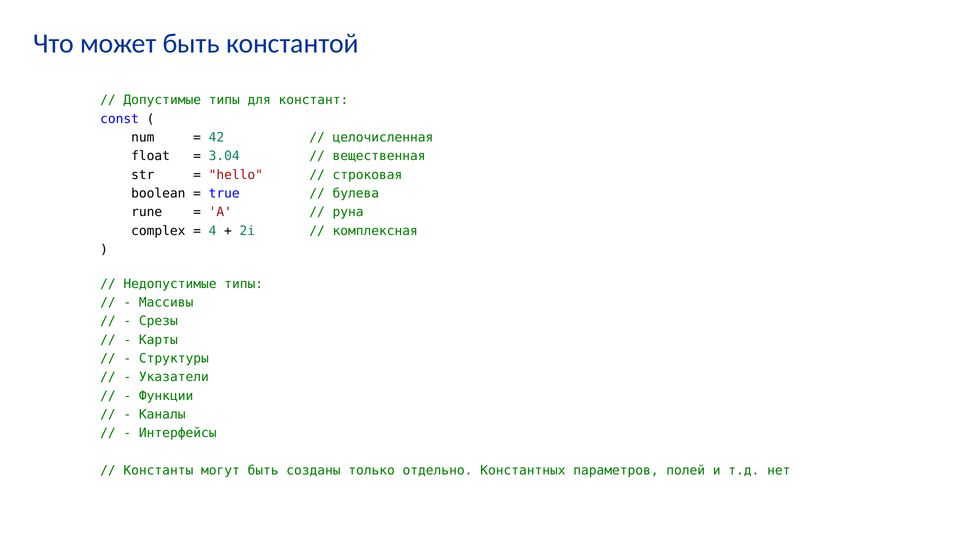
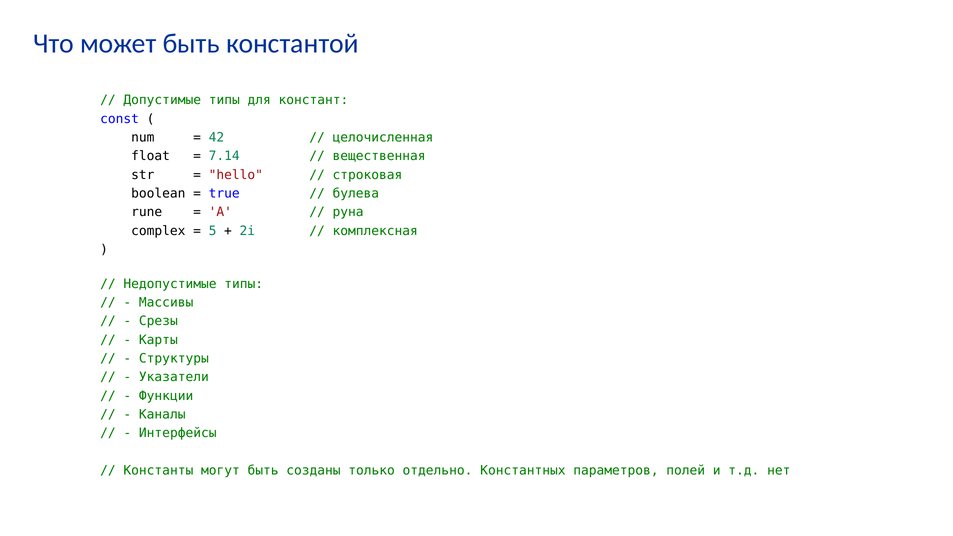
3.04: 3.04 -> 7.14
4: 4 -> 5
